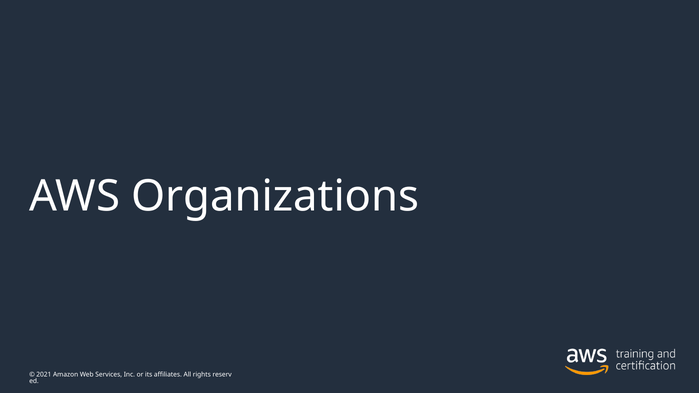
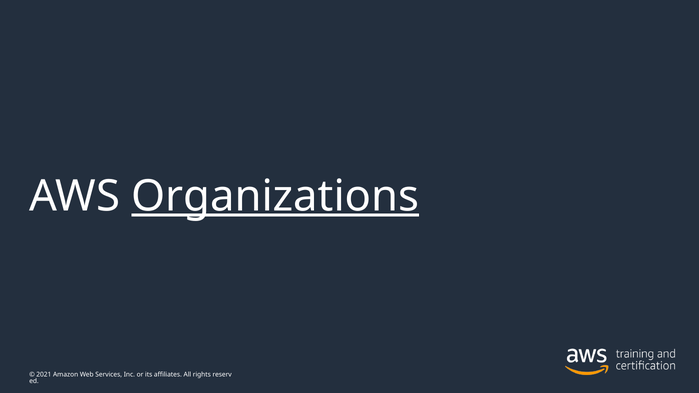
Organizations underline: none -> present
